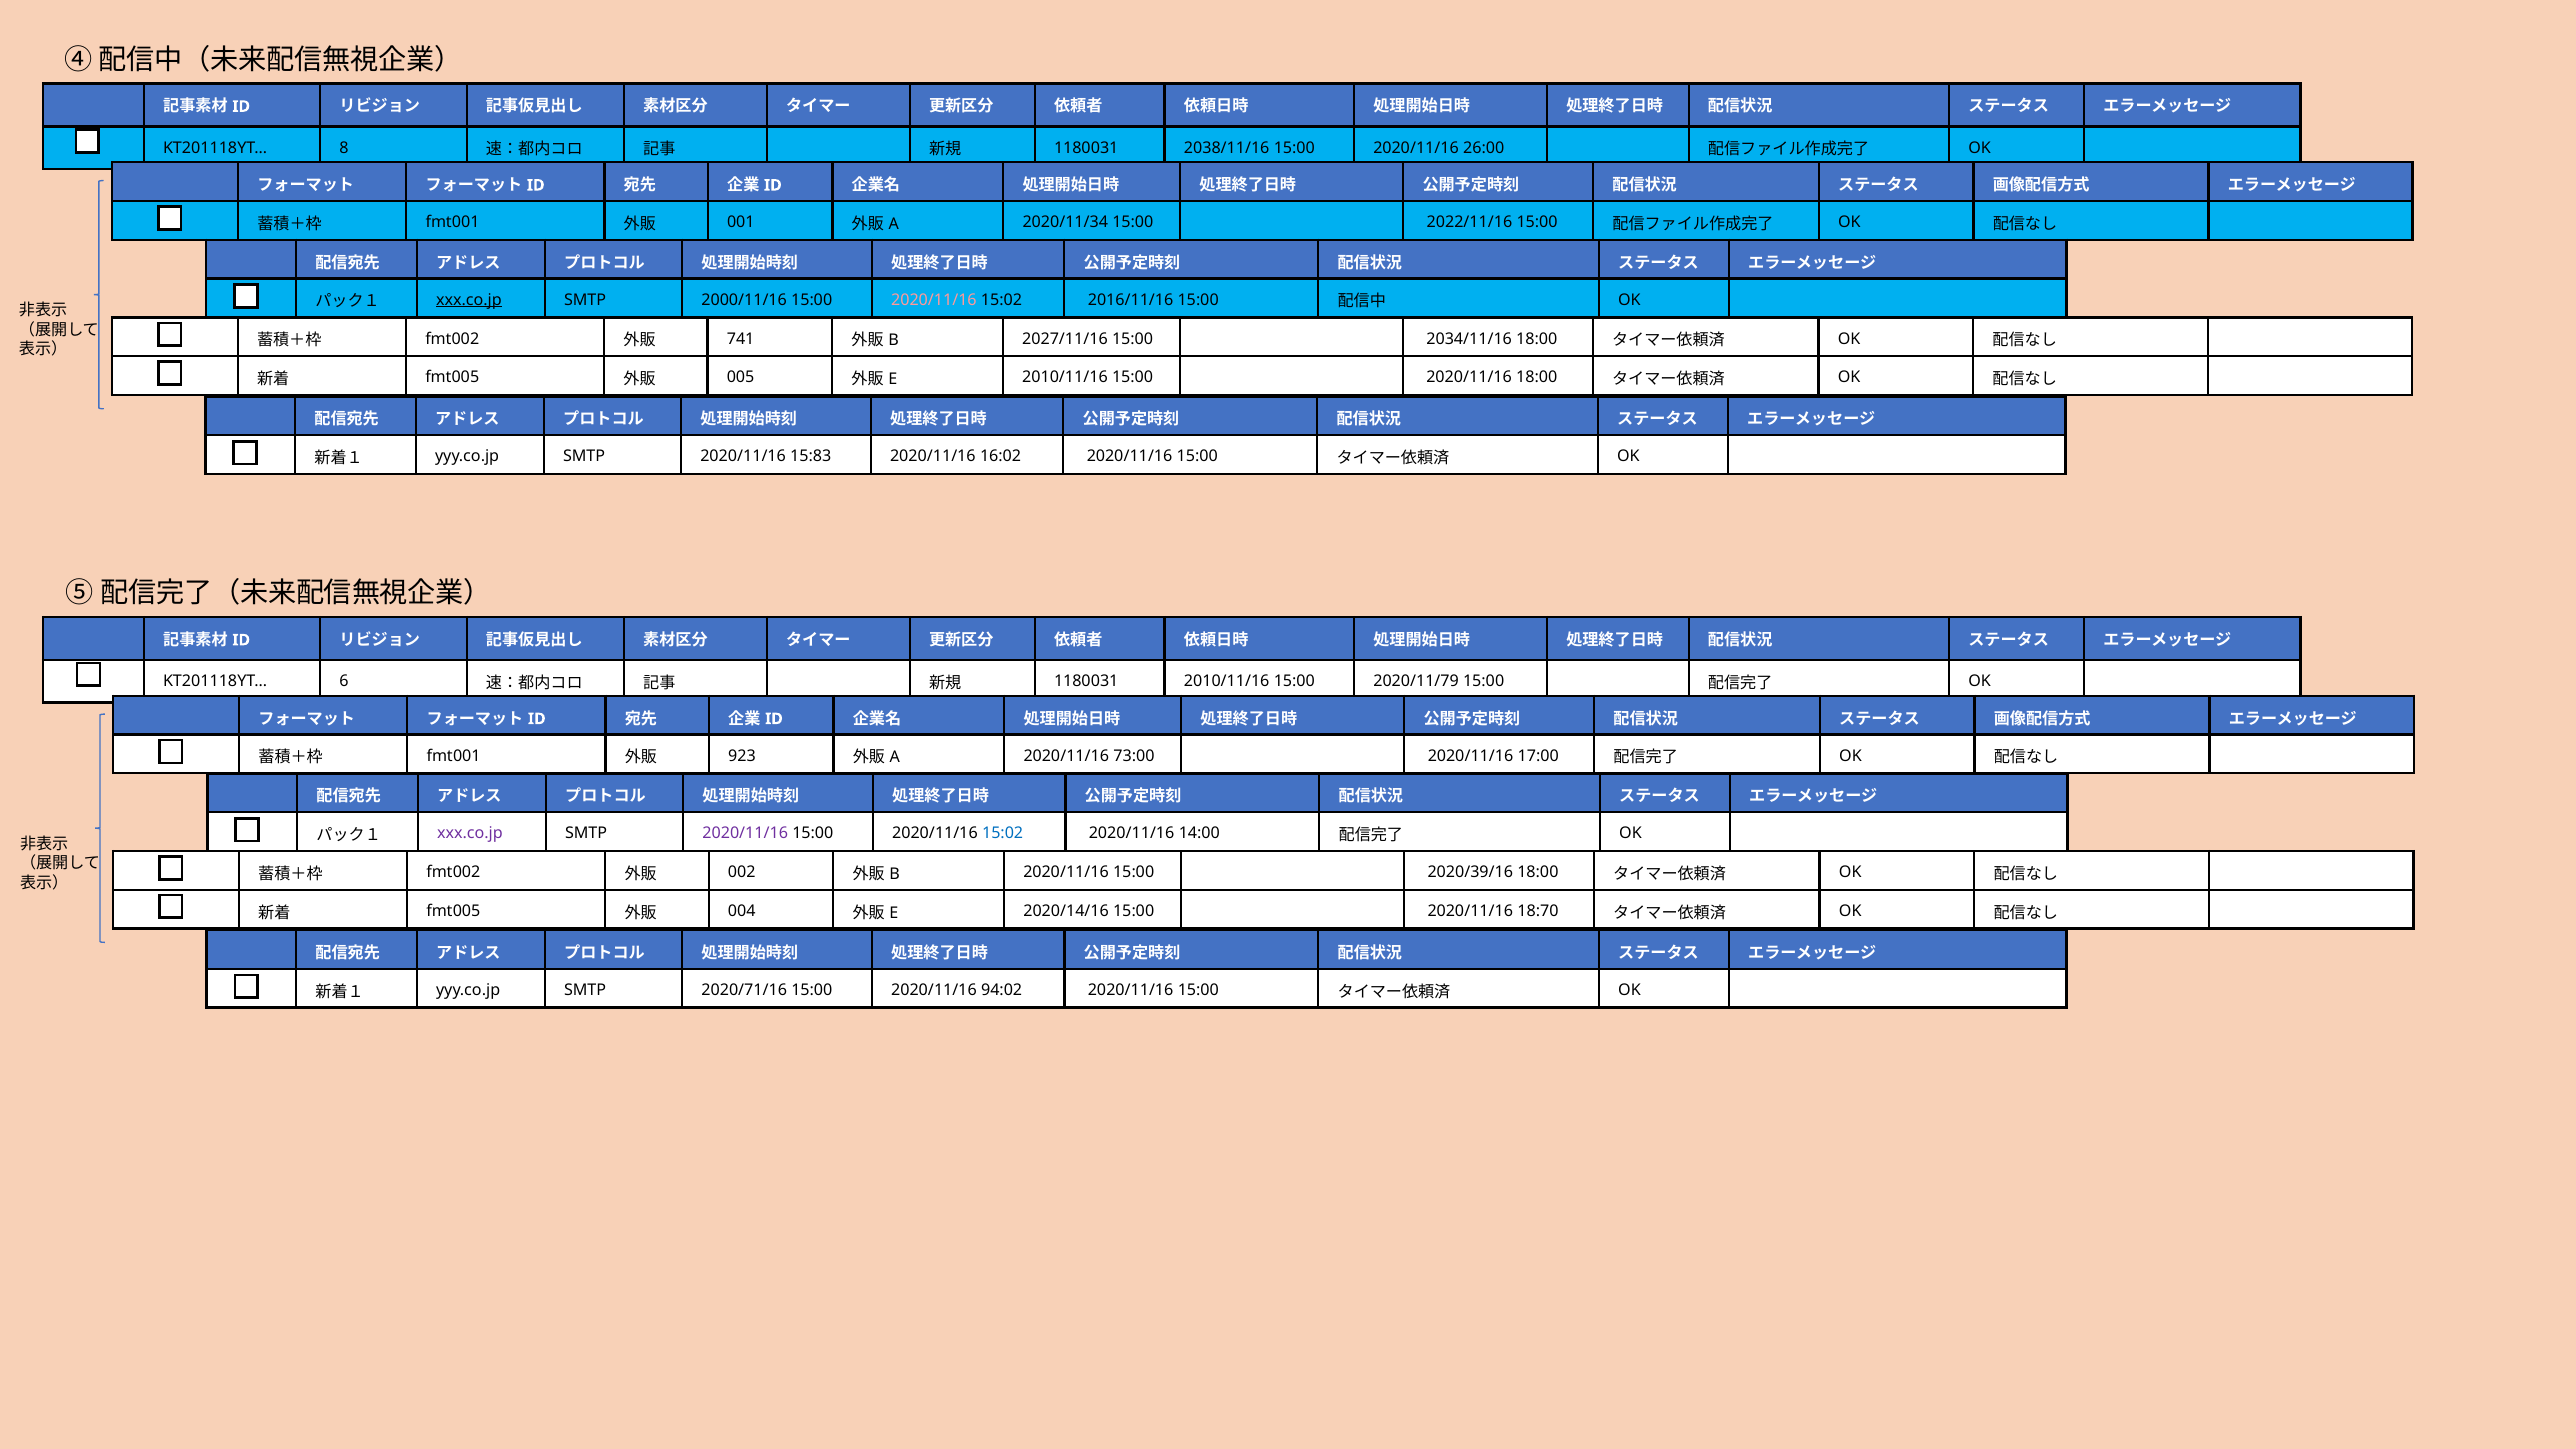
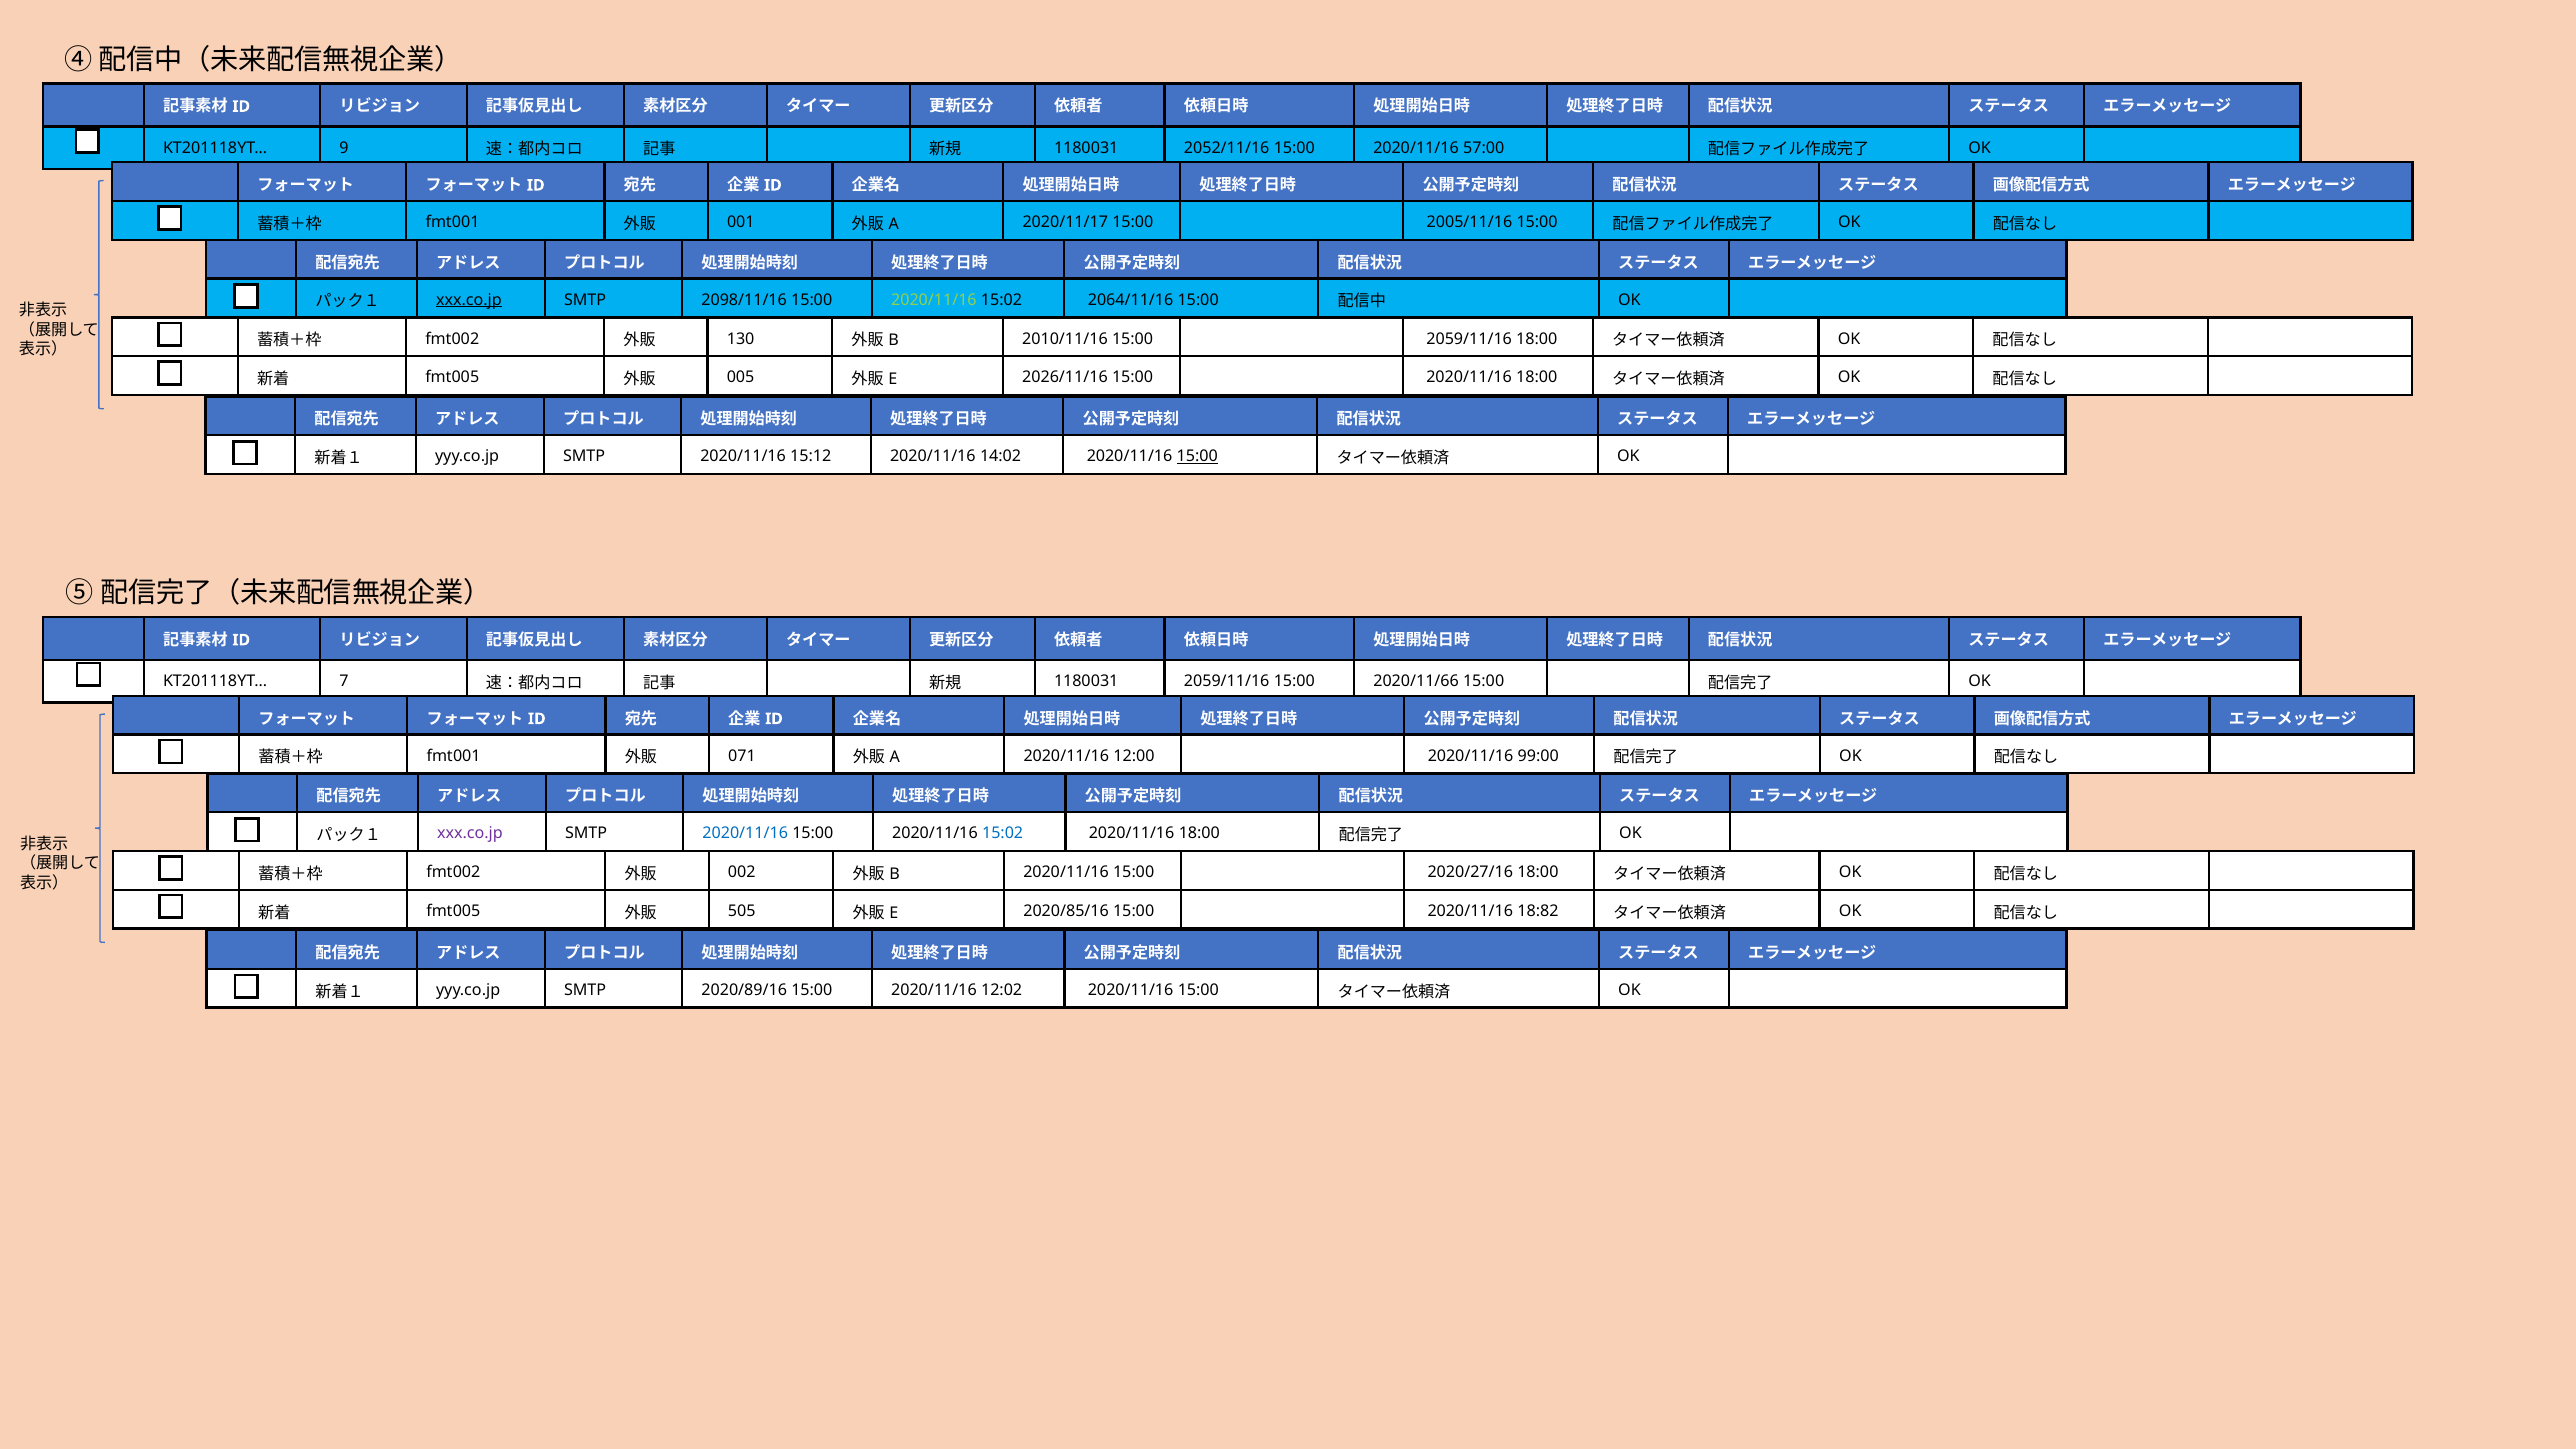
8: 8 -> 9
2038/11/16: 2038/11/16 -> 2052/11/16
26:00: 26:00 -> 57:00
2020/11/34: 2020/11/34 -> 2020/11/17
2022/11/16: 2022/11/16 -> 2005/11/16
2000/11/16: 2000/11/16 -> 2098/11/16
2020/11/16 at (934, 300) colour: pink -> light green
2016/11/16: 2016/11/16 -> 2064/11/16
741: 741 -> 130
2027/11/16: 2027/11/16 -> 2010/11/16
15:00 2034/11/16: 2034/11/16 -> 2059/11/16
2010/11/16 at (1065, 378): 2010/11/16 -> 2026/11/16
15:83: 15:83 -> 15:12
16:02: 16:02 -> 14:02
15:00 at (1197, 457) underline: none -> present
6: 6 -> 7
1180031 2010/11/16: 2010/11/16 -> 2059/11/16
2020/11/79: 2020/11/79 -> 2020/11/66
923: 923 -> 071
73:00: 73:00 -> 12:00
17:00: 17:00 -> 99:00
2020/11/16 at (745, 833) colour: purple -> blue
14:00 at (1199, 833): 14:00 -> 18:00
2020/39/16: 2020/39/16 -> 2020/27/16
004: 004 -> 505
2020/14/16: 2020/14/16 -> 2020/85/16
18:70: 18:70 -> 18:82
2020/71/16: 2020/71/16 -> 2020/89/16
94:02: 94:02 -> 12:02
